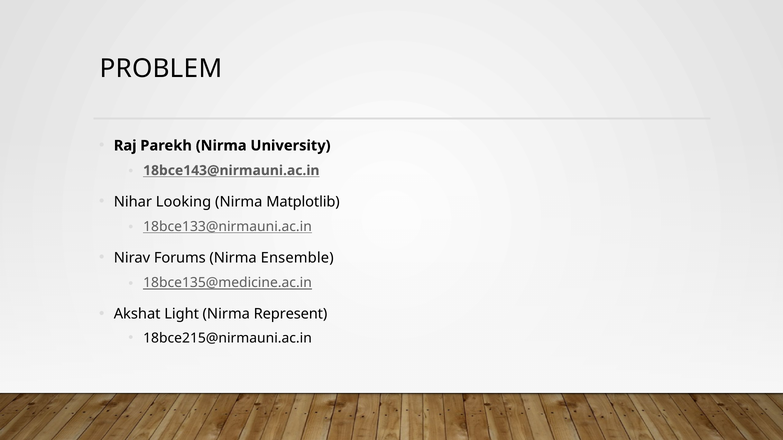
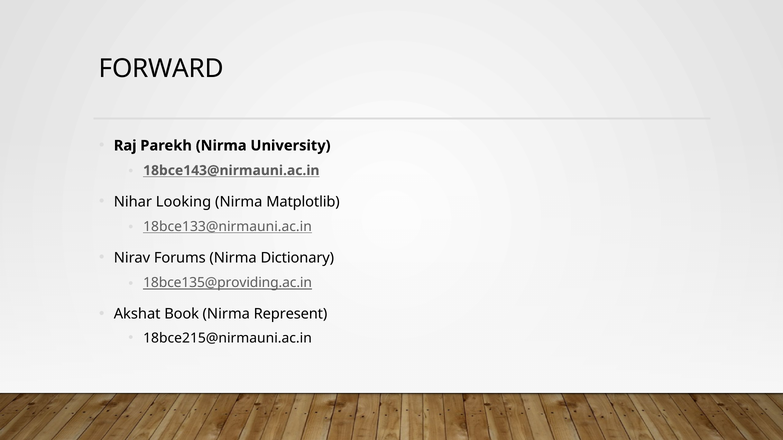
PROBLEM: PROBLEM -> FORWARD
Ensemble: Ensemble -> Dictionary
18bce135@medicine.ac.in: 18bce135@medicine.ac.in -> 18bce135@providing.ac.in
Light: Light -> Book
